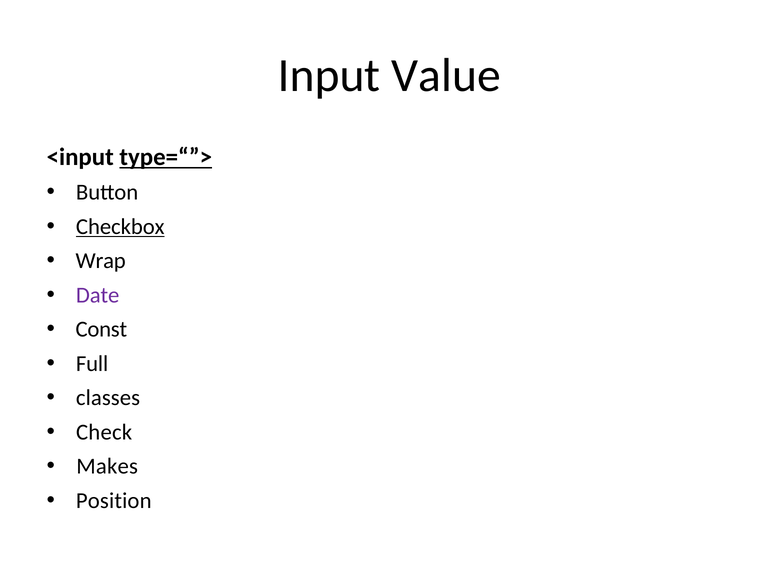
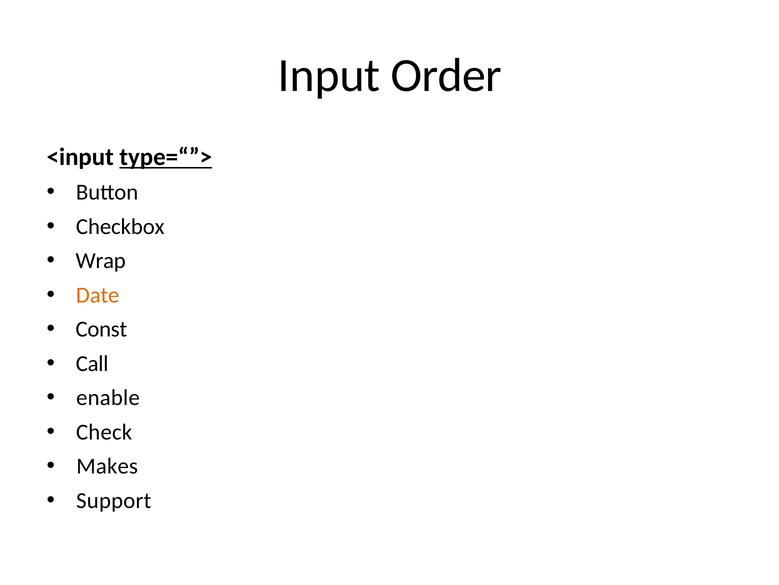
Value: Value -> Order
Checkbox underline: present -> none
Date colour: purple -> orange
Full: Full -> Call
classes: classes -> enable
Position: Position -> Support
